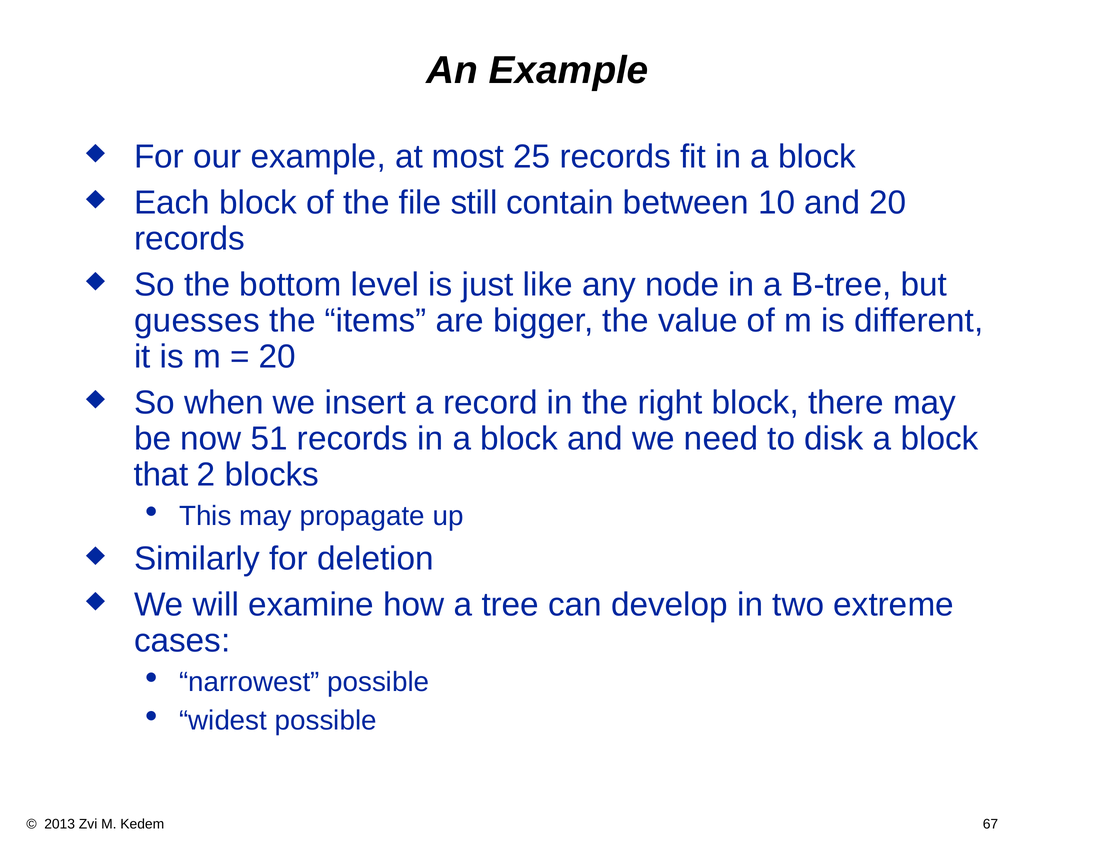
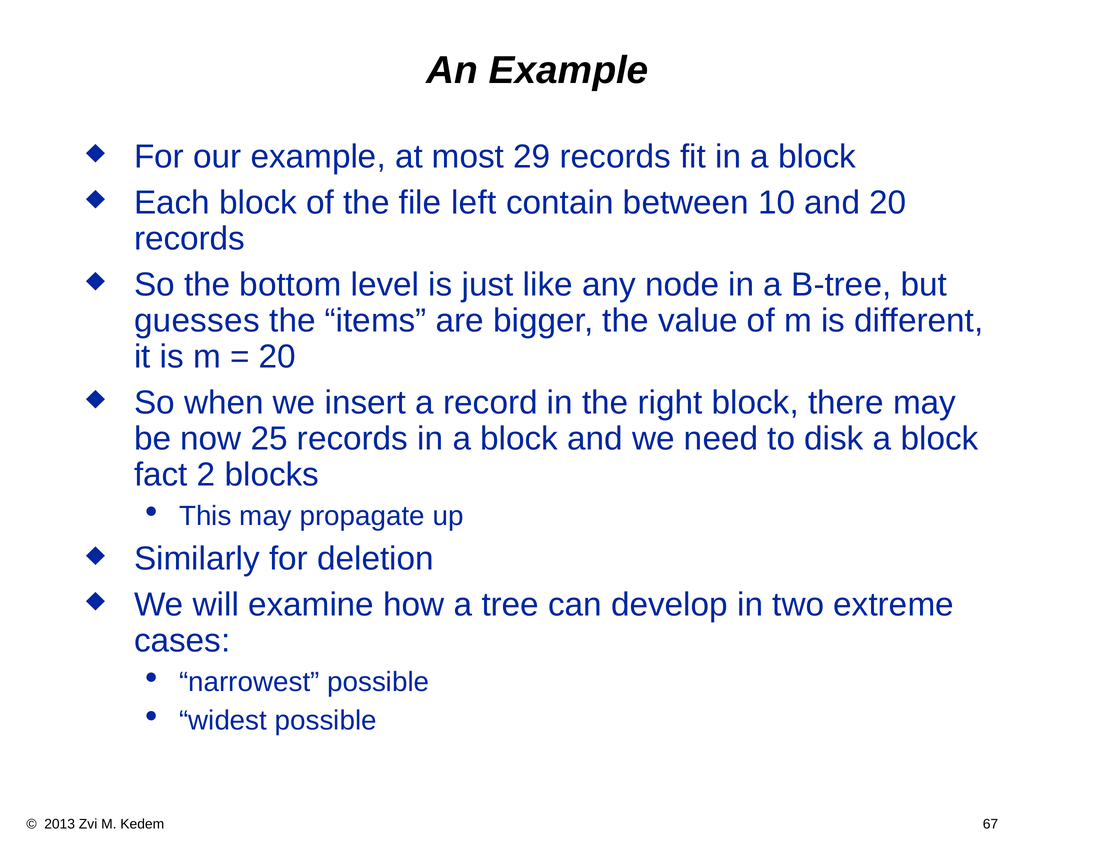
25: 25 -> 29
still: still -> left
51: 51 -> 25
that: that -> fact
